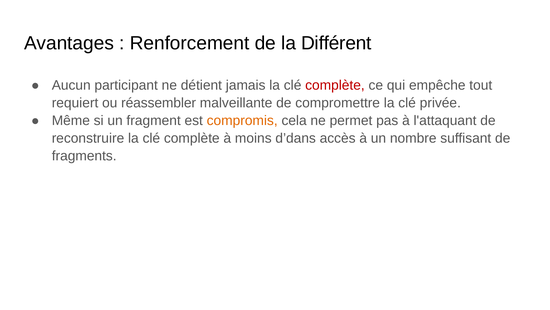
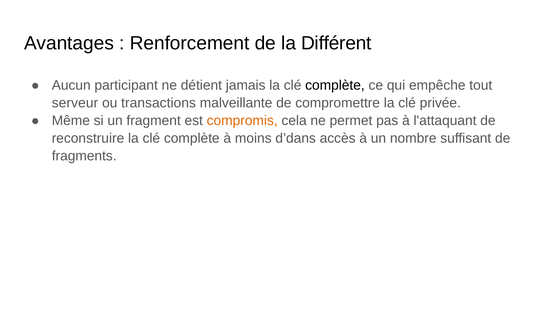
complète at (335, 85) colour: red -> black
requiert: requiert -> serveur
réassembler: réassembler -> transactions
